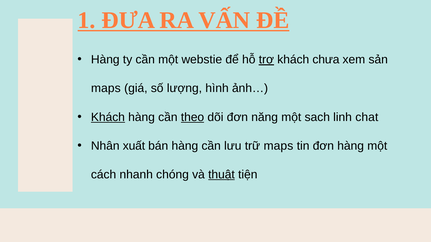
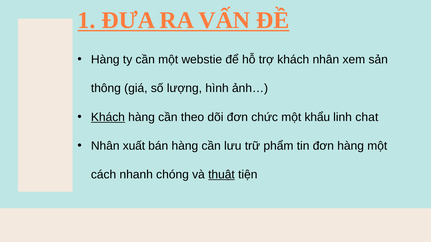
trợ underline: present -> none
khách chưa: chưa -> nhân
maps at (106, 89): maps -> thông
theo underline: present -> none
năng: năng -> chức
sach: sach -> khẩu
trữ maps: maps -> phẩm
